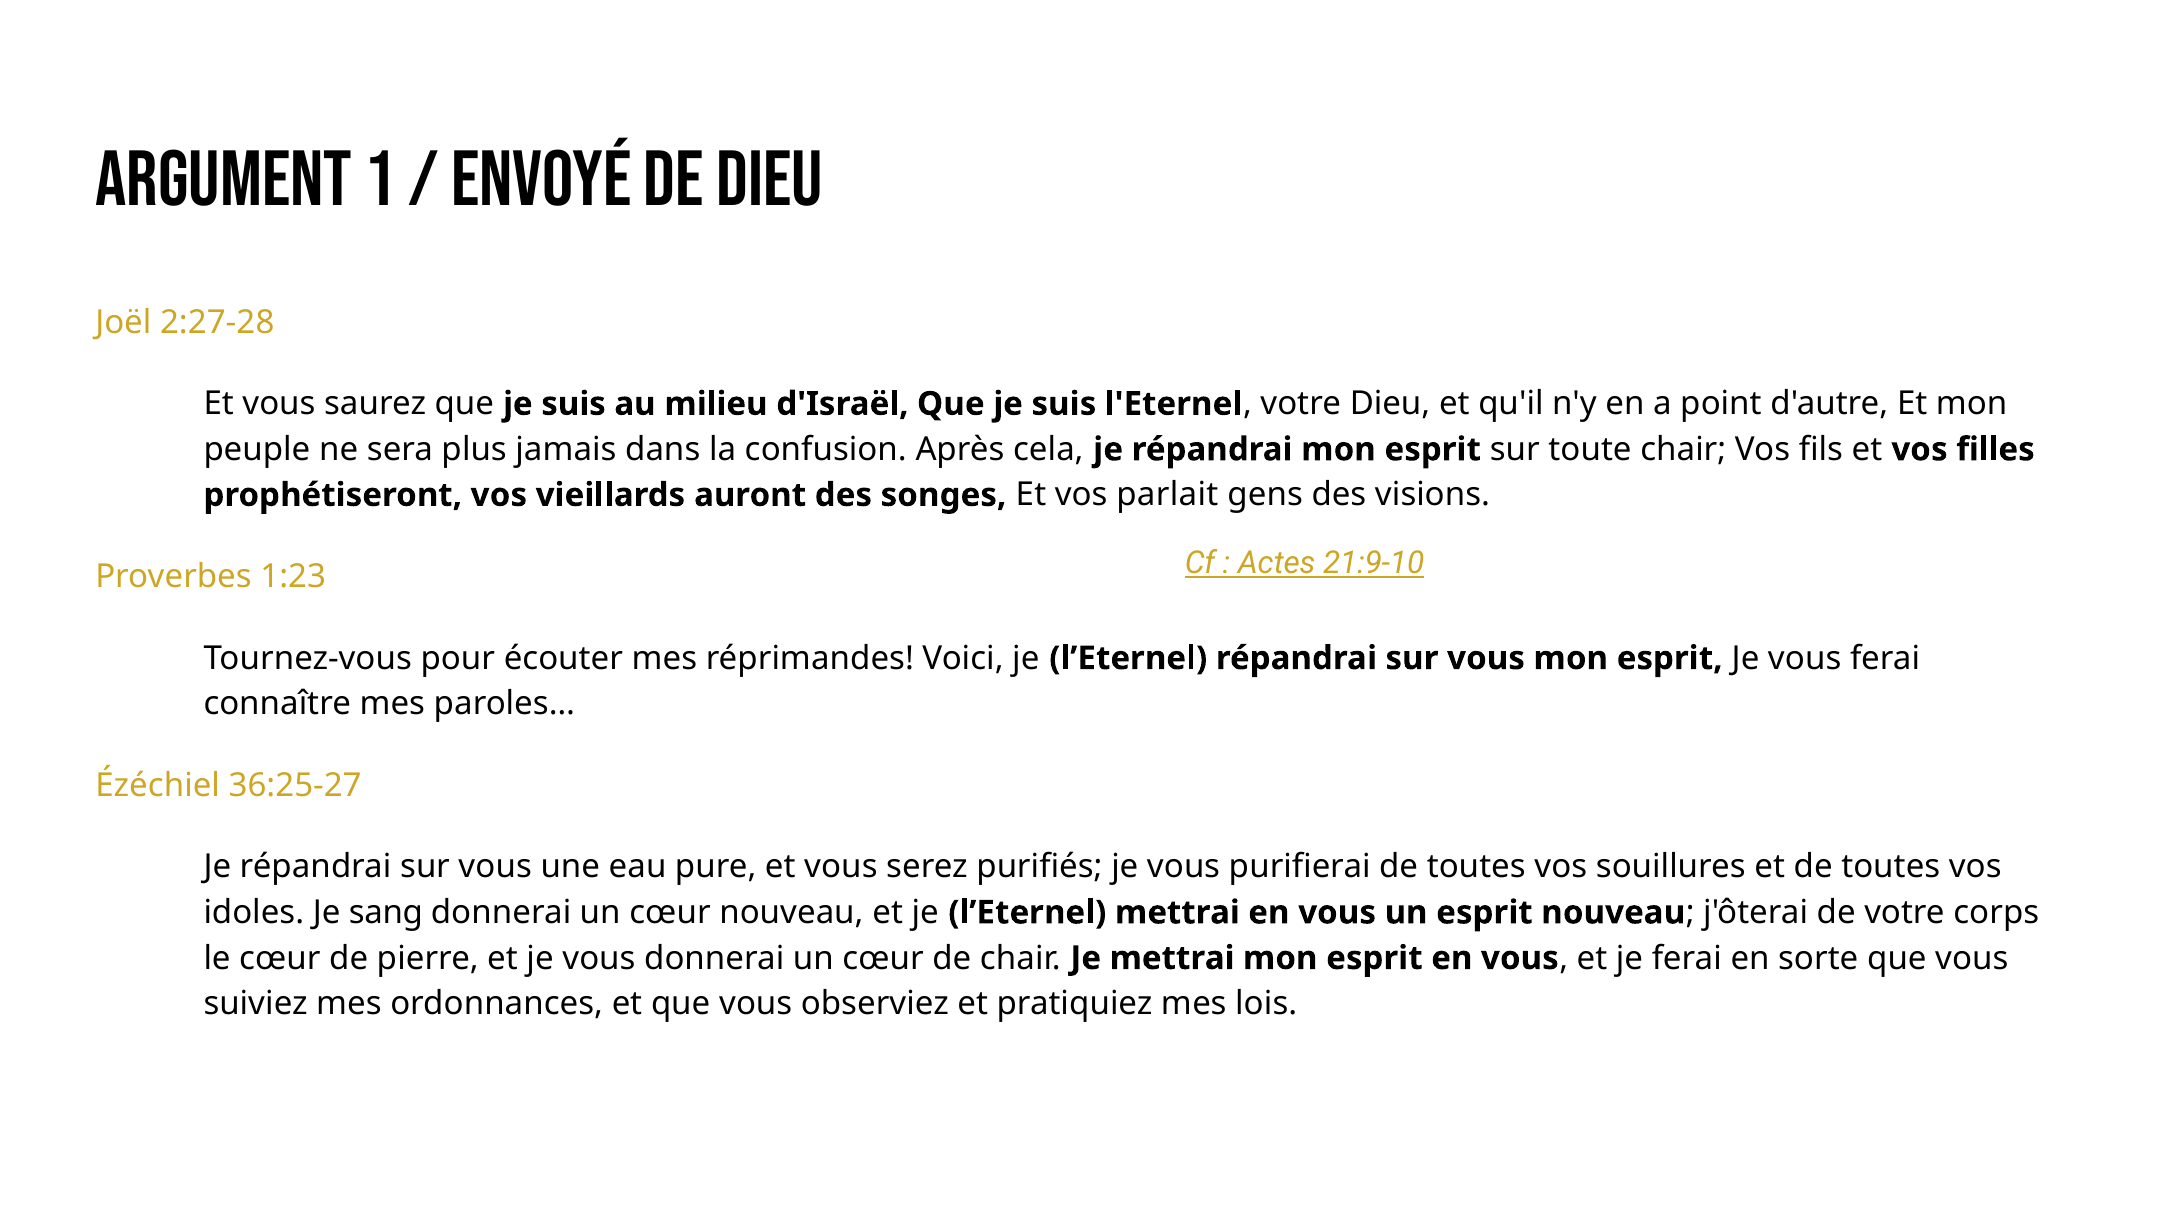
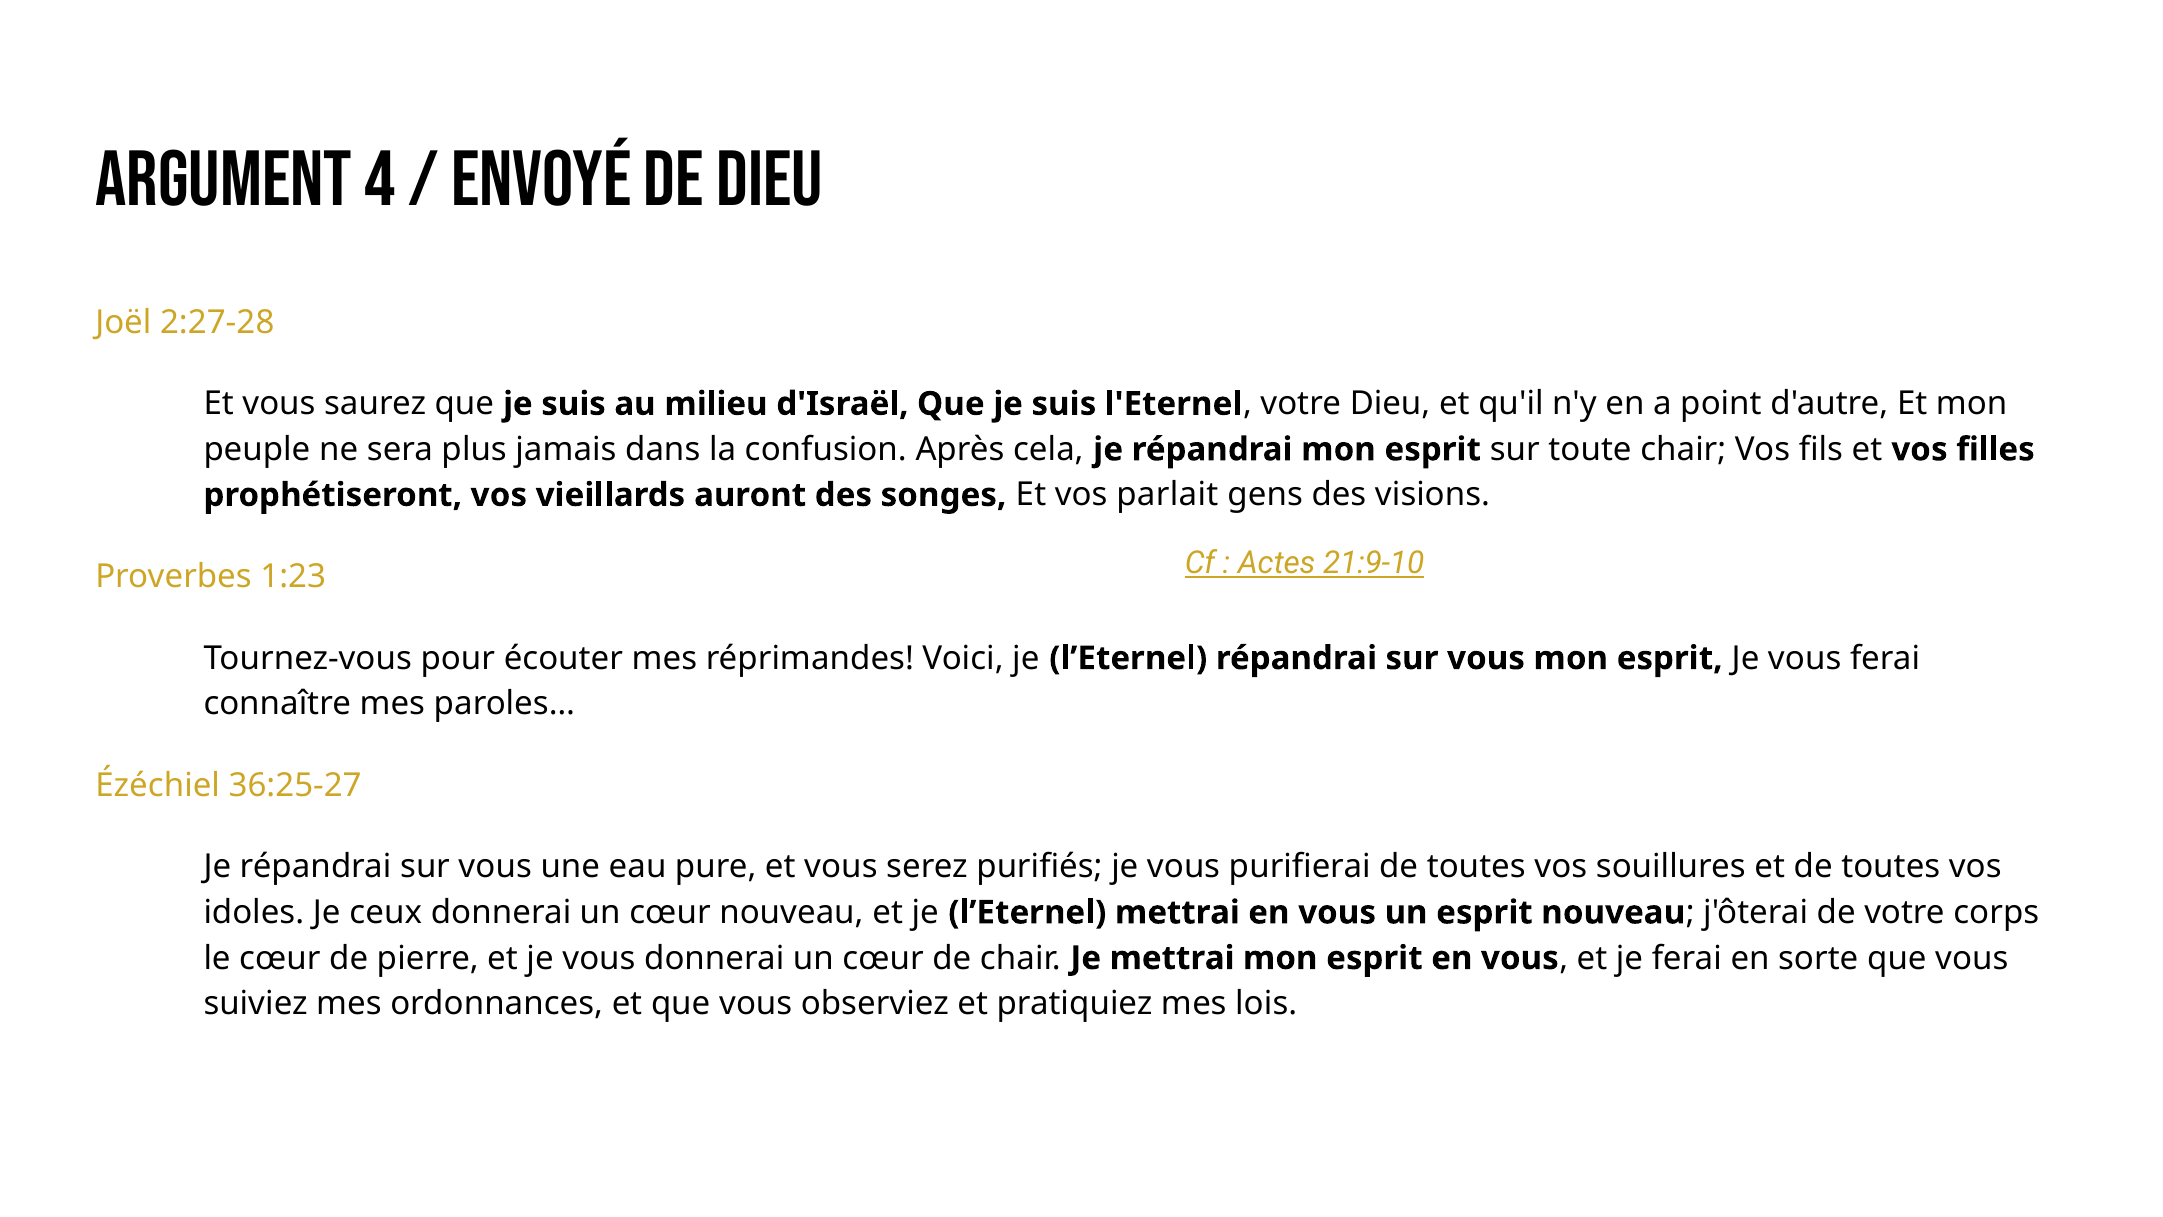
1: 1 -> 4
sang: sang -> ceux
